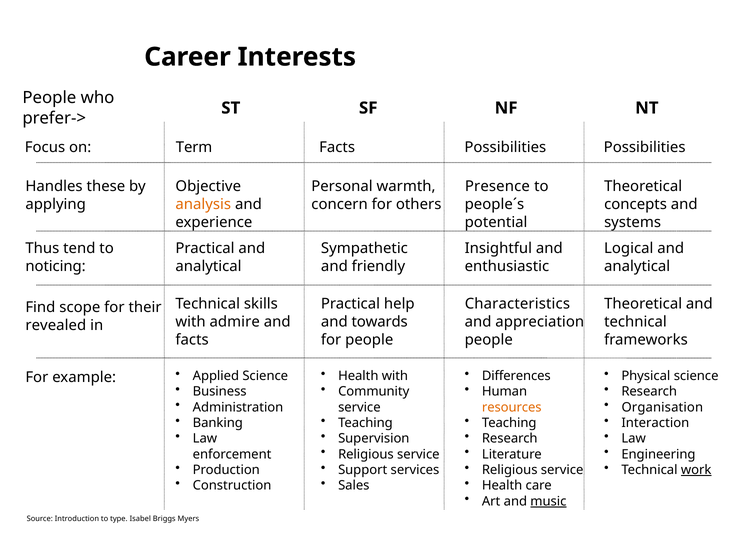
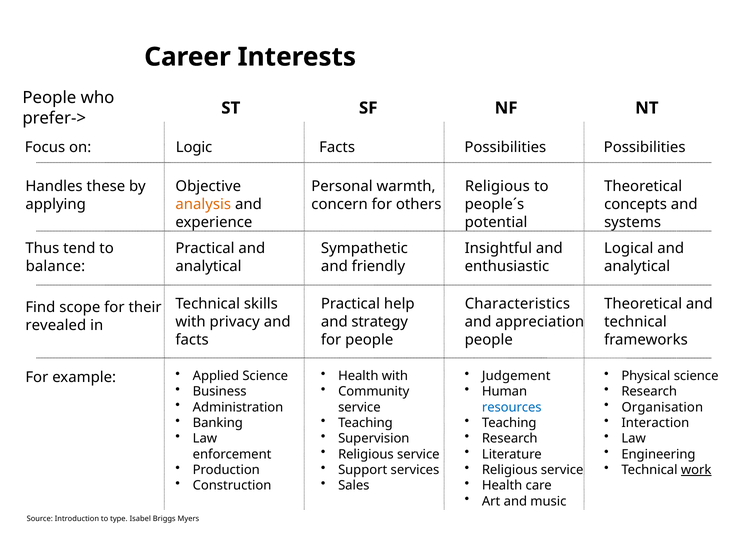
Term: Term -> Logic
Presence at (497, 187): Presence -> Religious
noticing: noticing -> balance
admire: admire -> privacy
towards: towards -> strategy
Differences: Differences -> Judgement
resources colour: orange -> blue
music underline: present -> none
